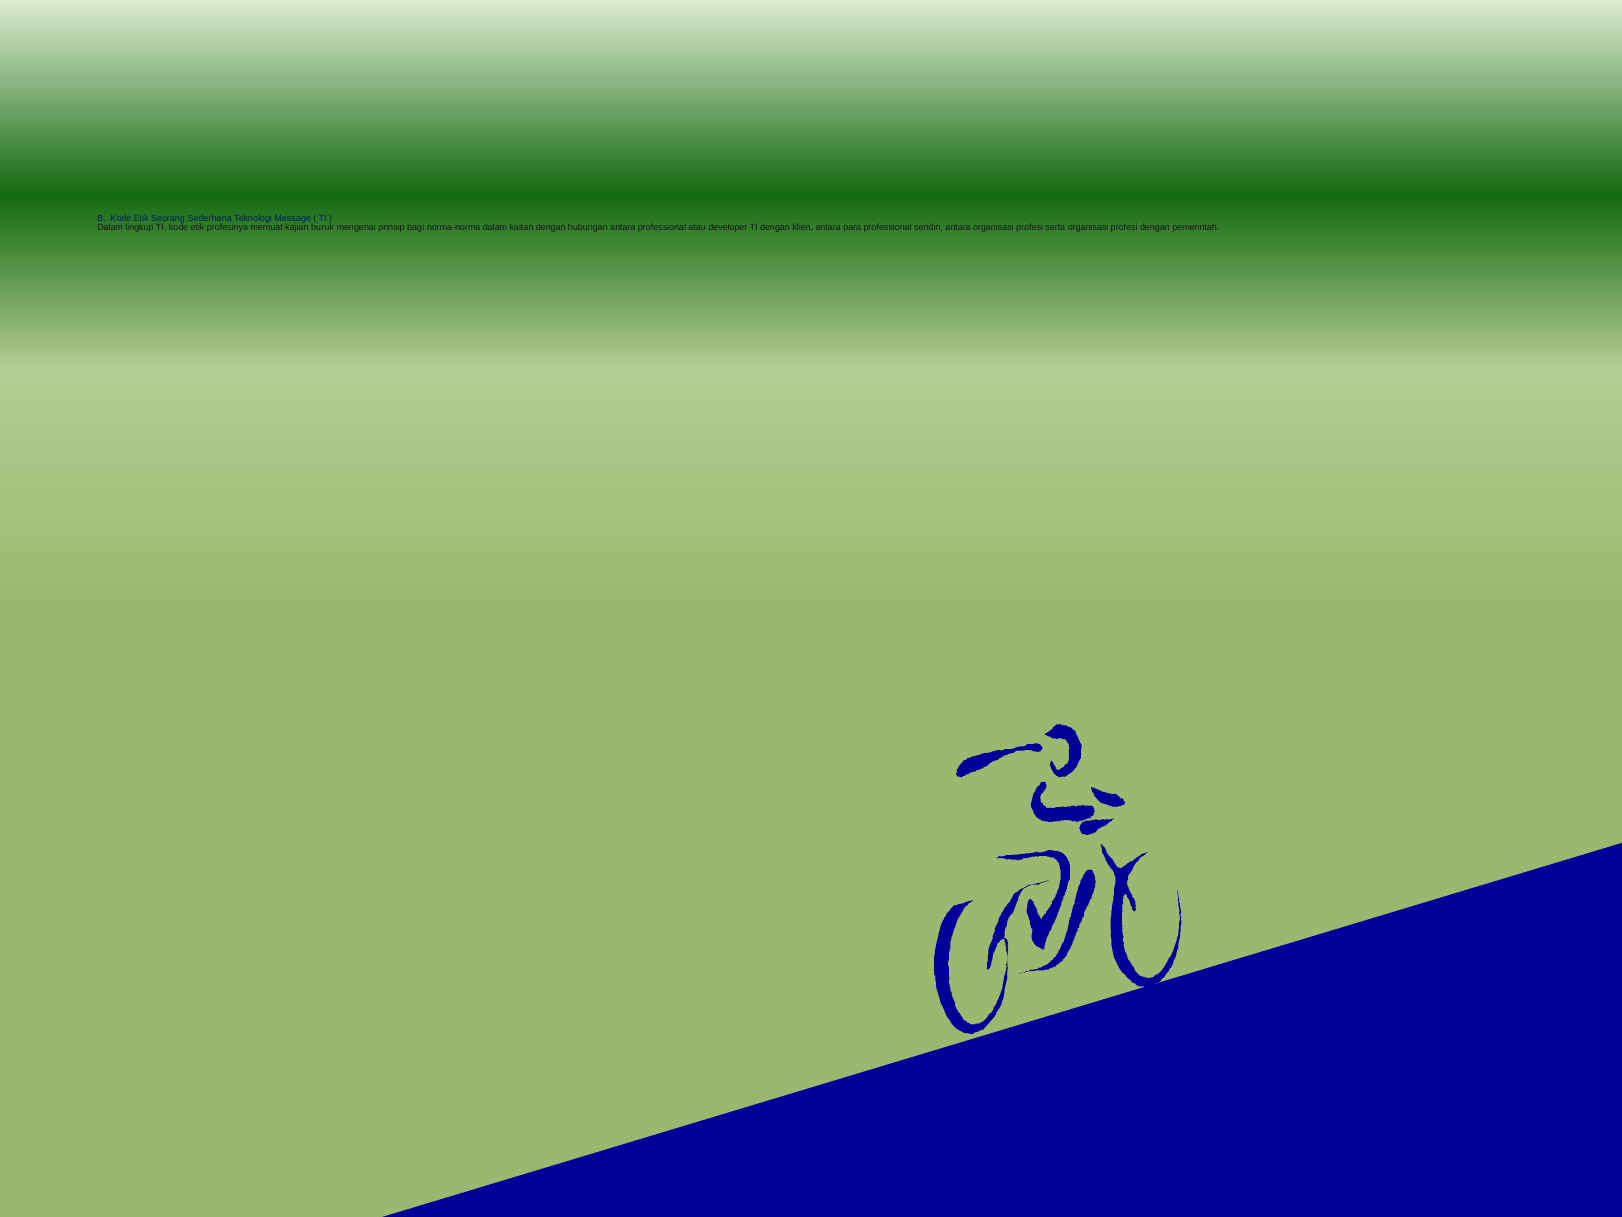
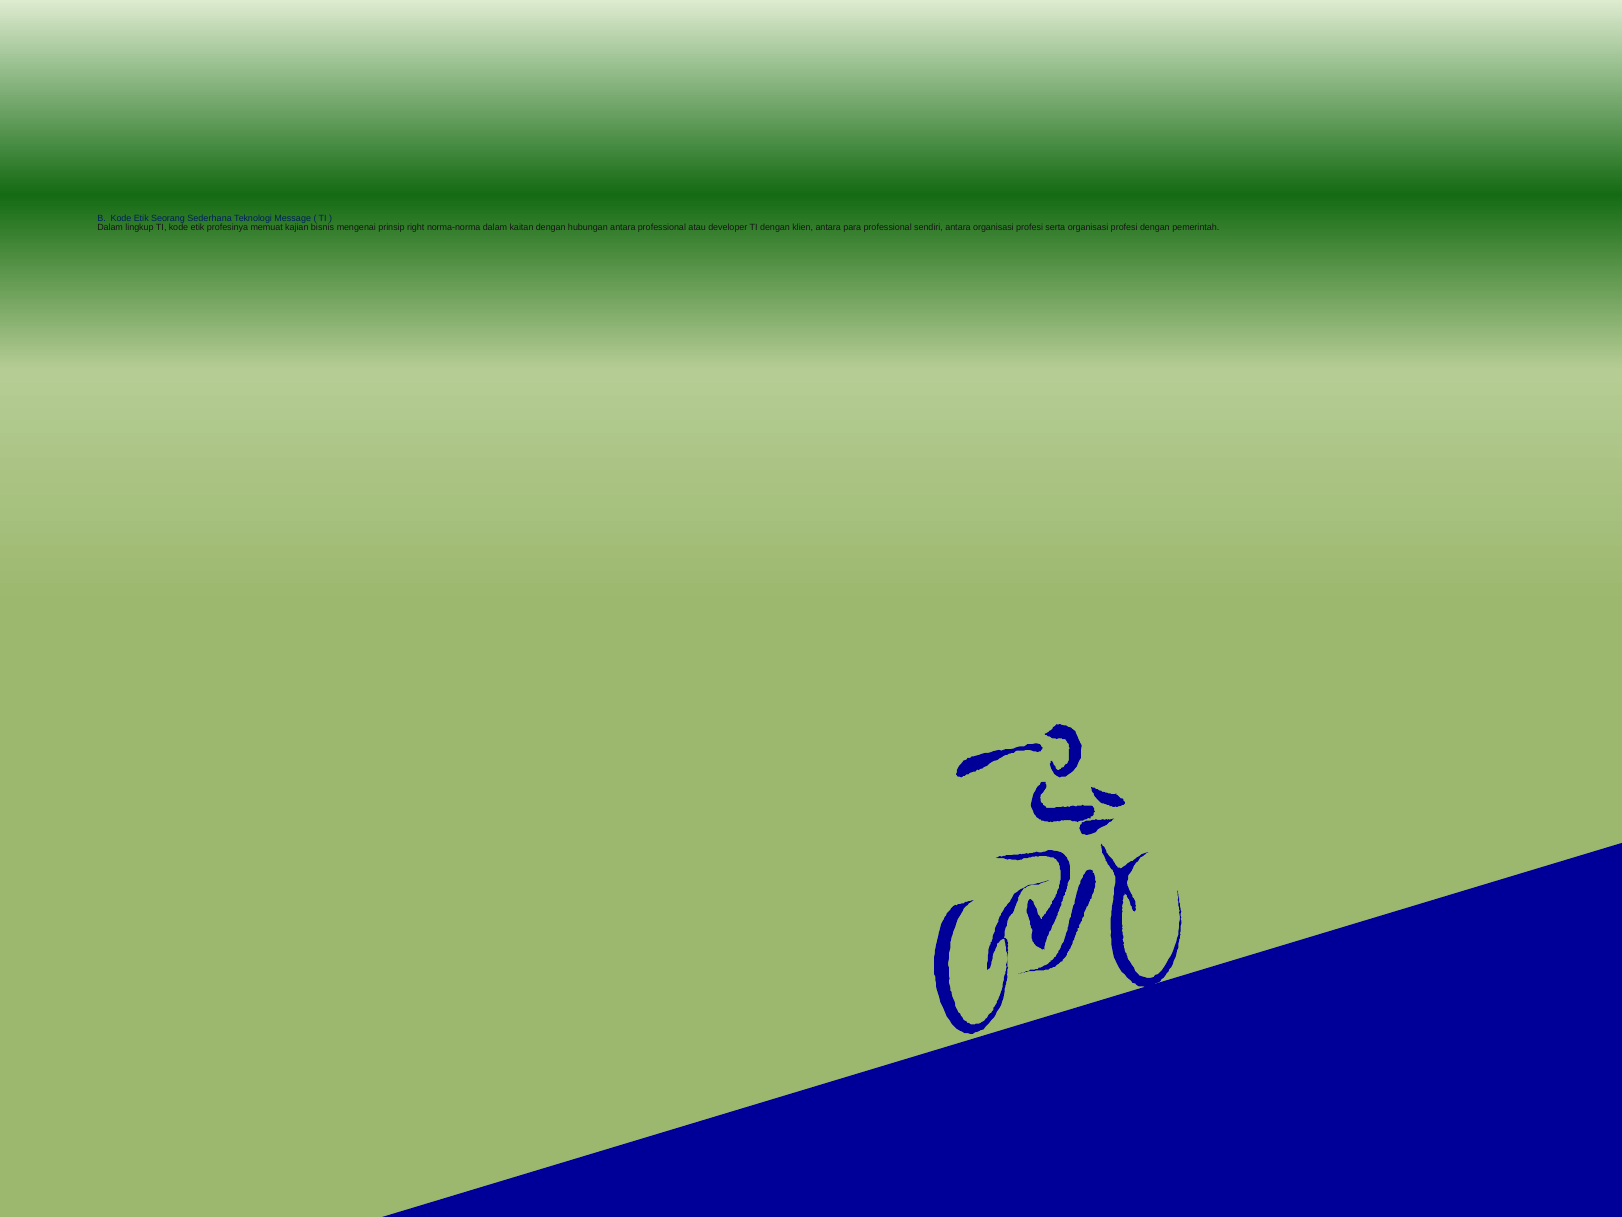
buruk: buruk -> bisnis
bagi: bagi -> right
